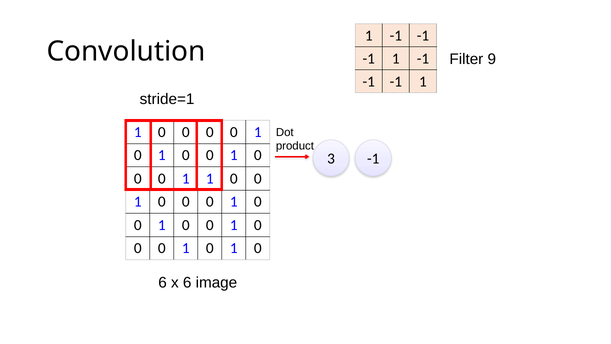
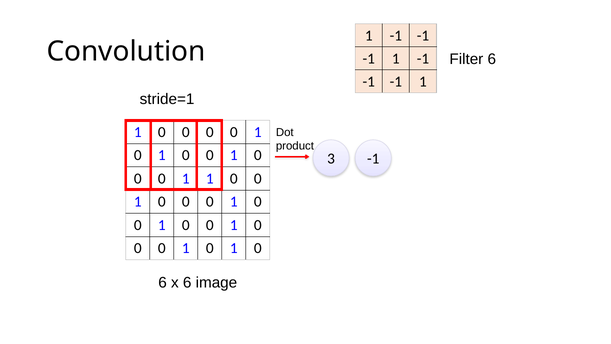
Filter 9: 9 -> 6
